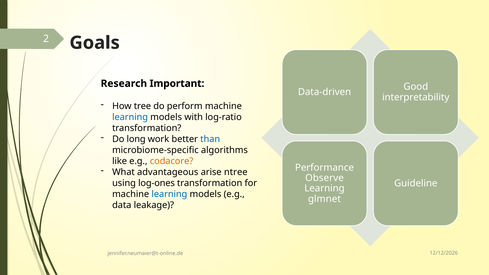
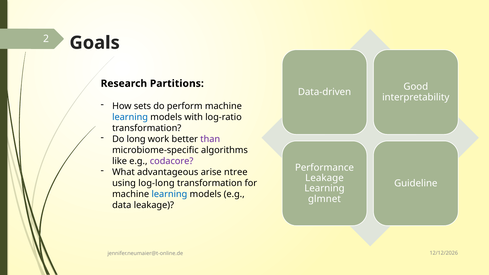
Important: Important -> Partitions
tree: tree -> sets
than colour: blue -> purple
codacore colour: orange -> purple
Observe at (324, 178): Observe -> Leakage
log-ones: log-ones -> log-long
